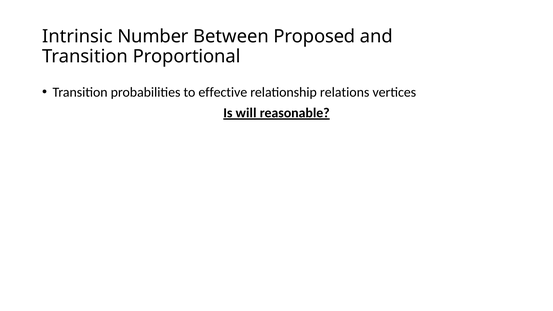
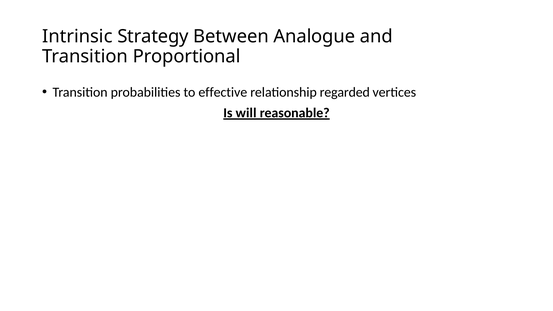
Number: Number -> Strategy
Proposed: Proposed -> Analogue
relations: relations -> regarded
